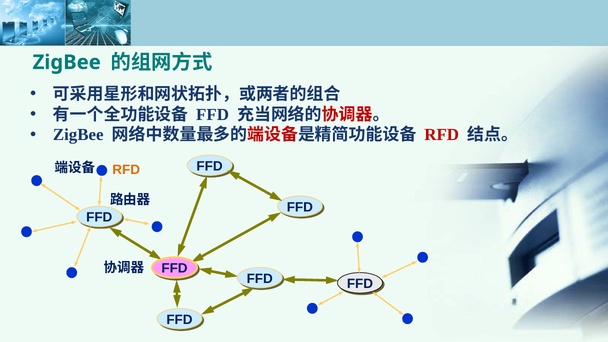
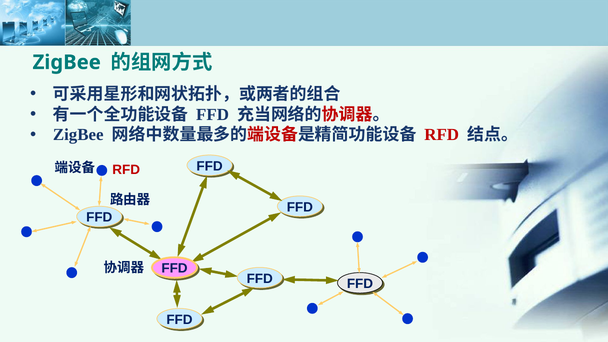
RFD at (126, 170) colour: orange -> red
